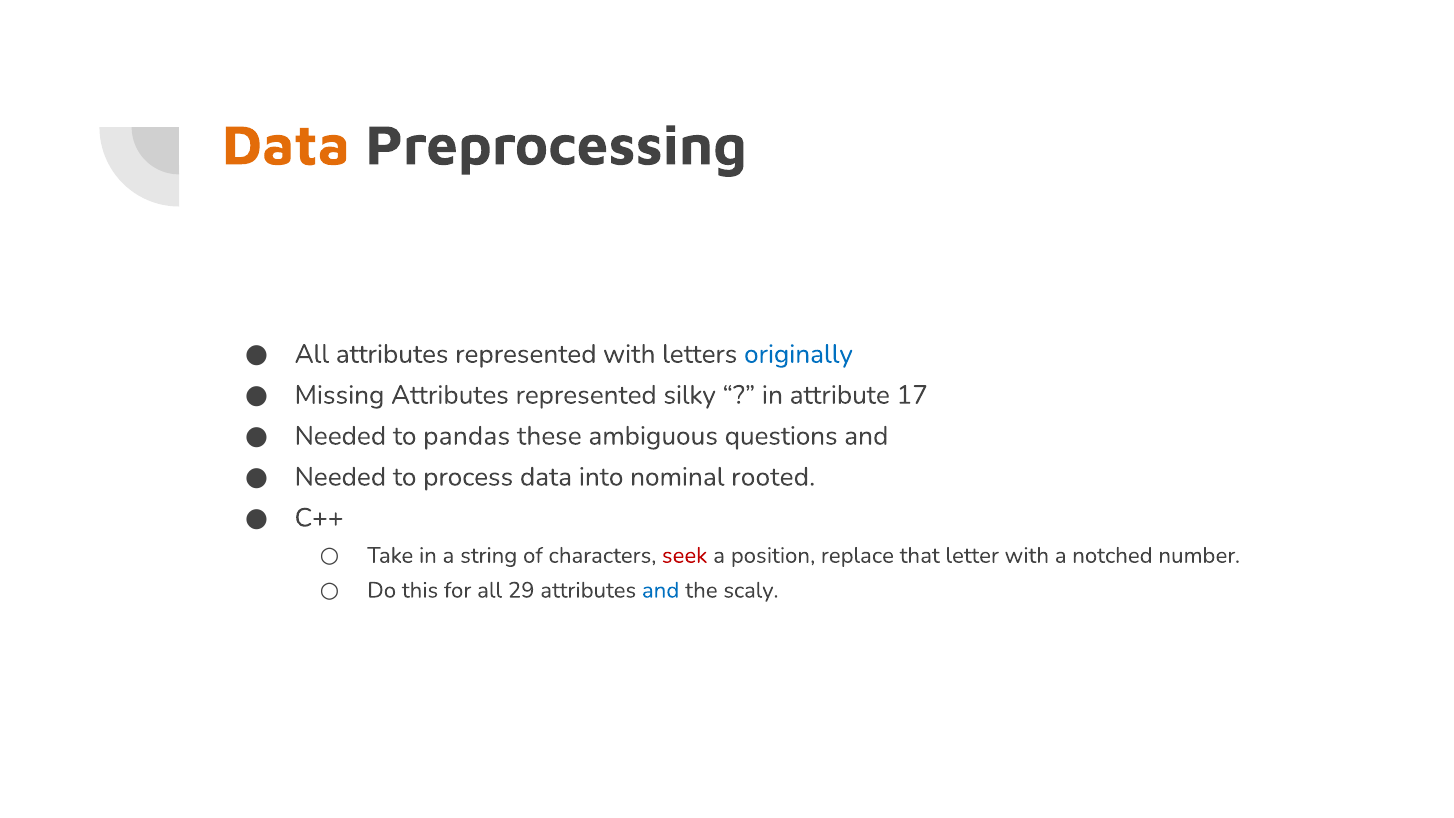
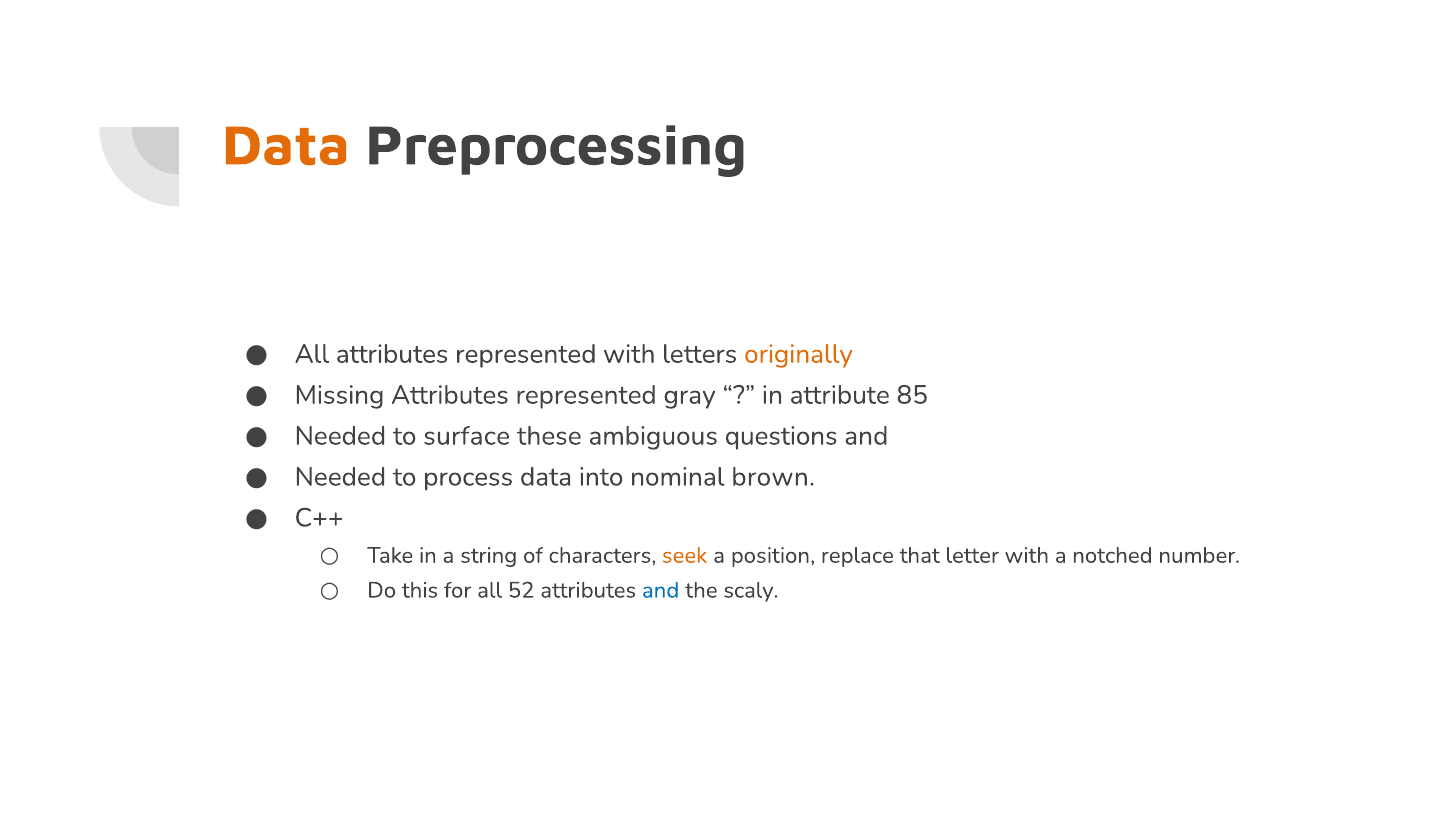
originally colour: blue -> orange
silky: silky -> gray
17: 17 -> 85
pandas: pandas -> surface
rooted: rooted -> brown
seek colour: red -> orange
29: 29 -> 52
